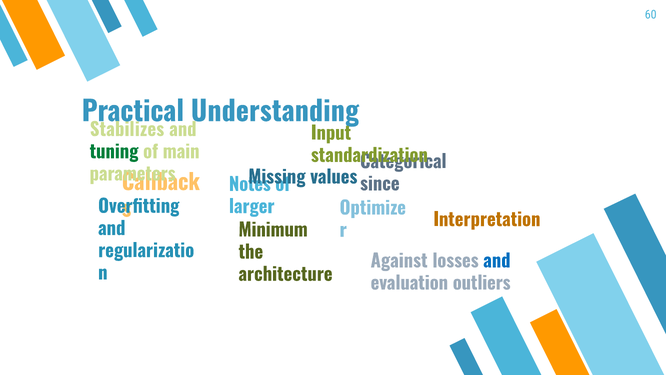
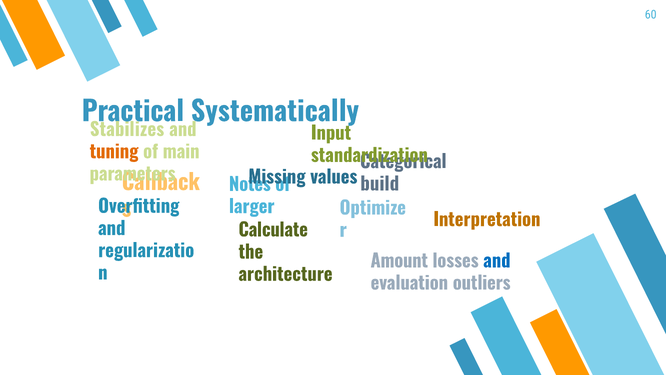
Understanding: Understanding -> Systematically
tuning colour: green -> orange
since: since -> build
Minimum: Minimum -> Calculate
Against: Against -> Amount
